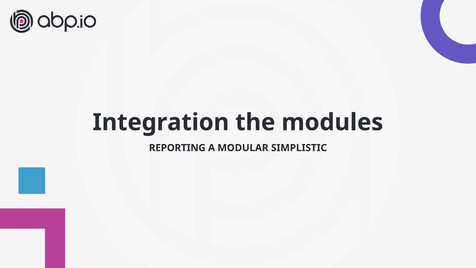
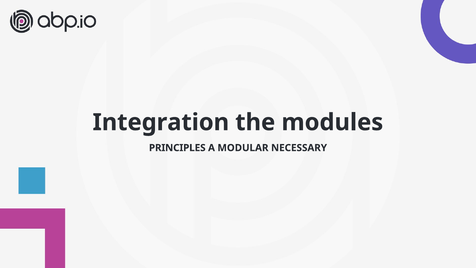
REPORTING: REPORTING -> PRINCIPLES
SIMPLISTIC: SIMPLISTIC -> NECESSARY
